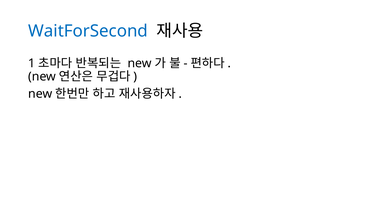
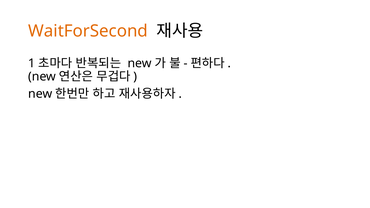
WaitForSecond colour: blue -> orange
